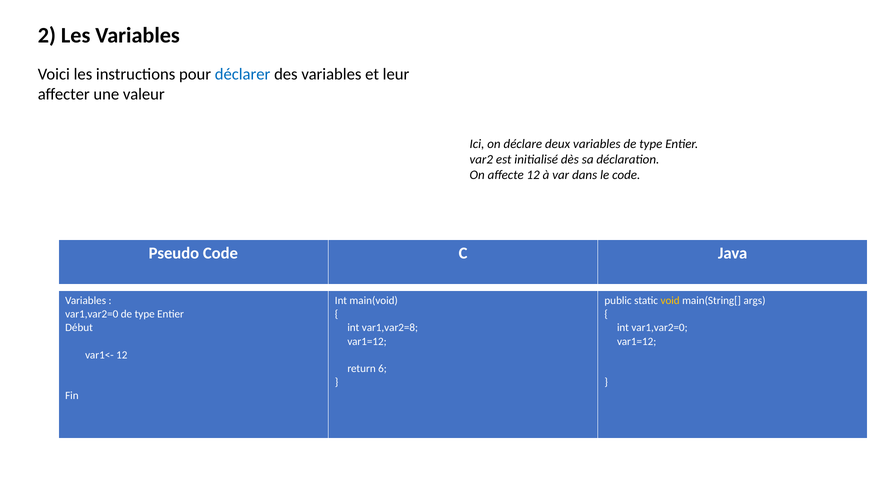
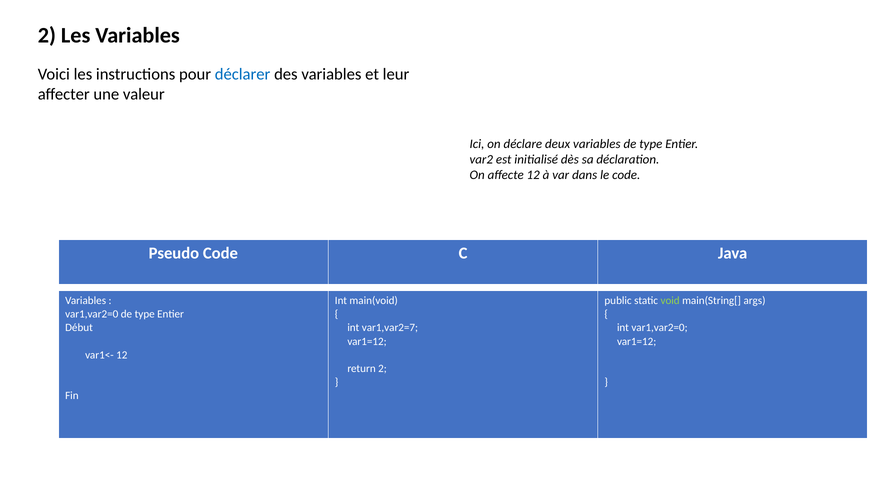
void colour: yellow -> light green
var1,var2=8: var1,var2=8 -> var1,var2=7
return 6: 6 -> 2
